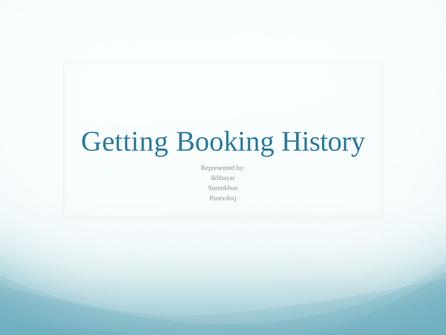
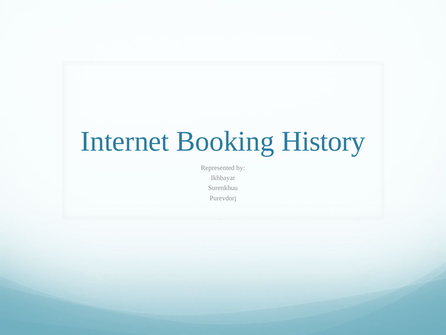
Getting: Getting -> Internet
